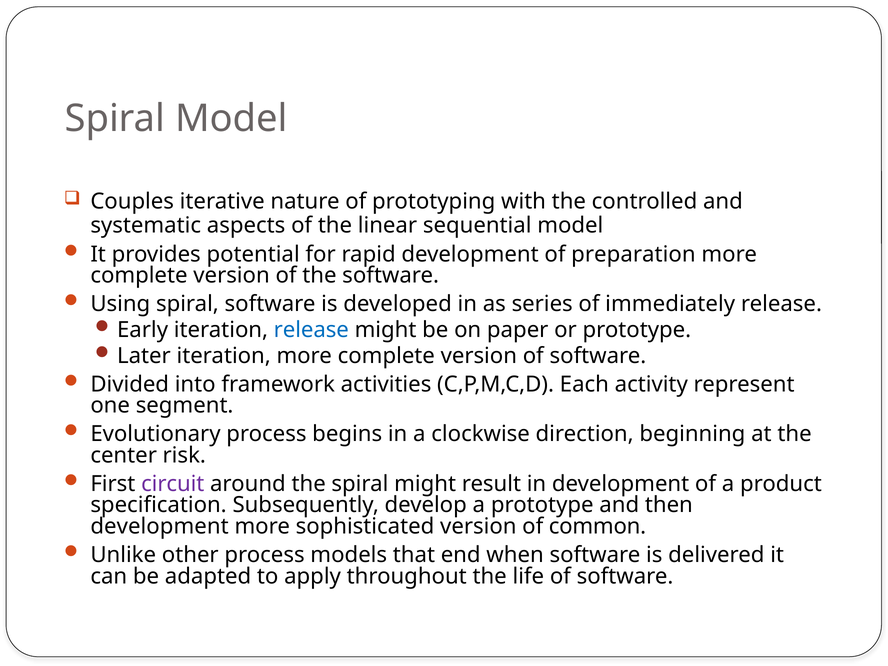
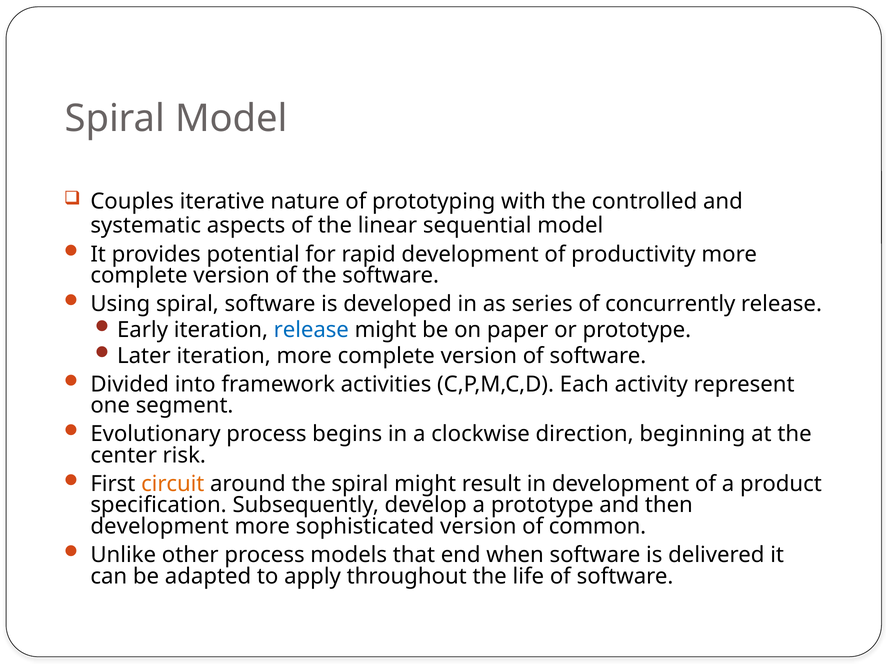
preparation: preparation -> productivity
immediately: immediately -> concurrently
circuit colour: purple -> orange
